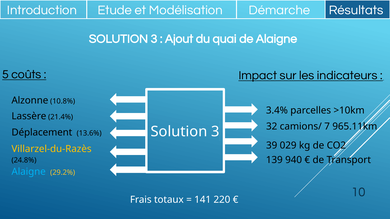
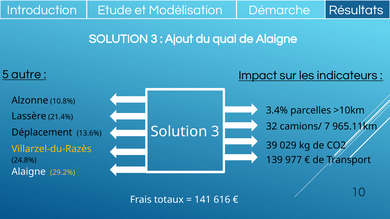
coûts: coûts -> autre
940: 940 -> 977
Alaigne at (29, 172) colour: light blue -> white
220: 220 -> 616
